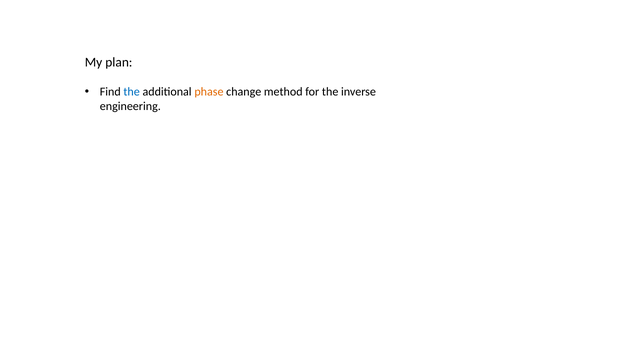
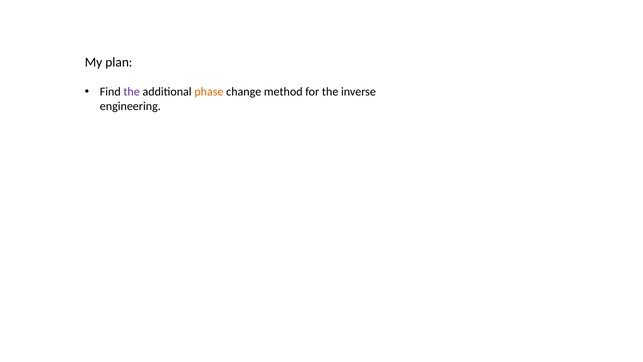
the at (132, 92) colour: blue -> purple
